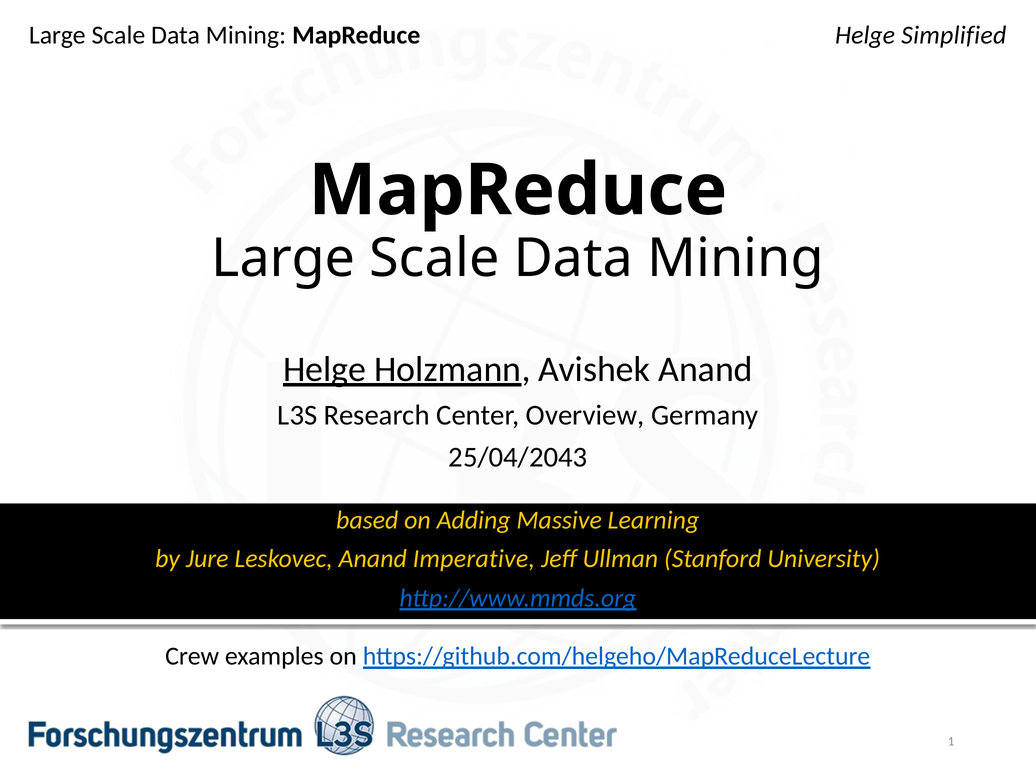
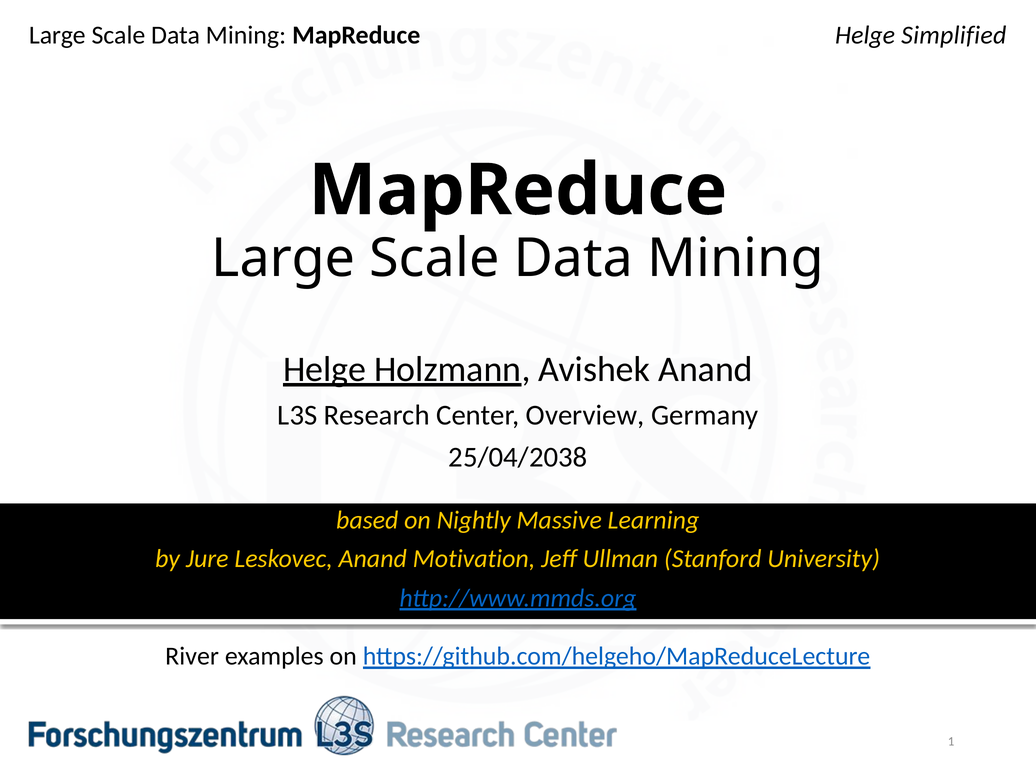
25/04/2043: 25/04/2043 -> 25/04/2038
Adding: Adding -> Nightly
Imperative: Imperative -> Motivation
Crew: Crew -> River
